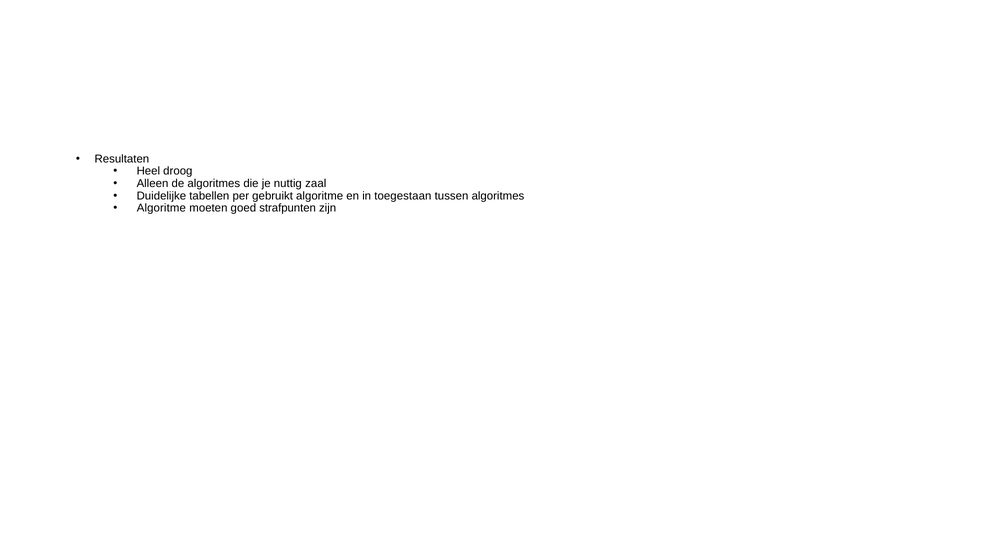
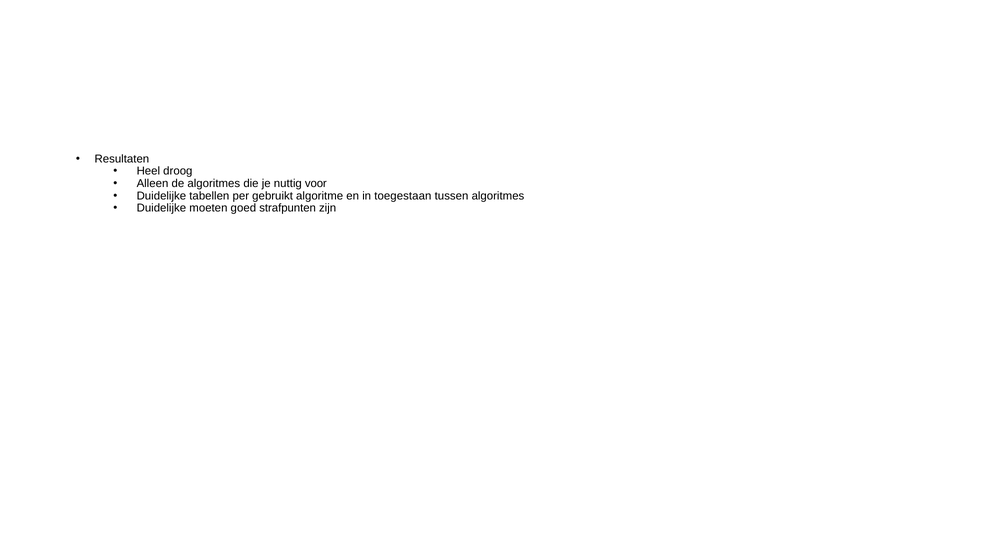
zaal: zaal -> voor
Algoritme at (161, 208): Algoritme -> Duidelijke
